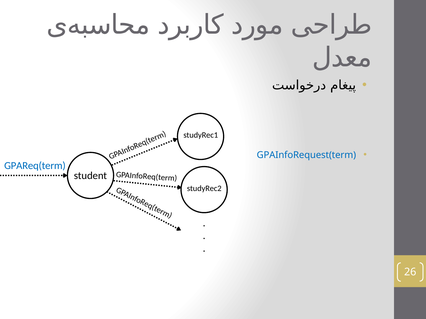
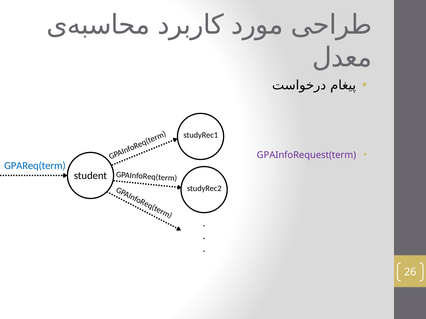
GPAInfoRequest(term colour: blue -> purple
